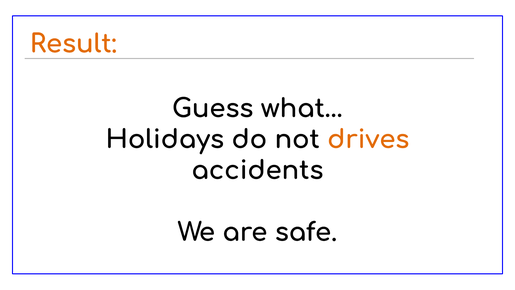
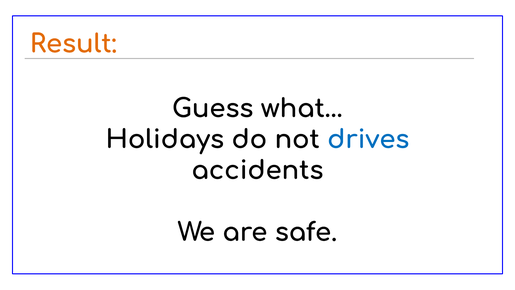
drives colour: orange -> blue
